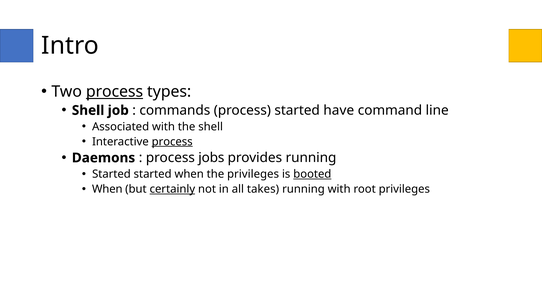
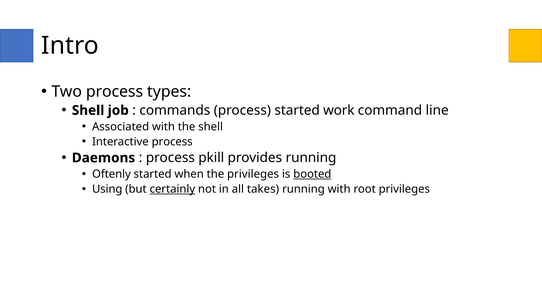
process at (115, 92) underline: present -> none
have: have -> work
process at (172, 142) underline: present -> none
jobs: jobs -> pkill
Started at (111, 174): Started -> Oftenly
When at (107, 189): When -> Using
